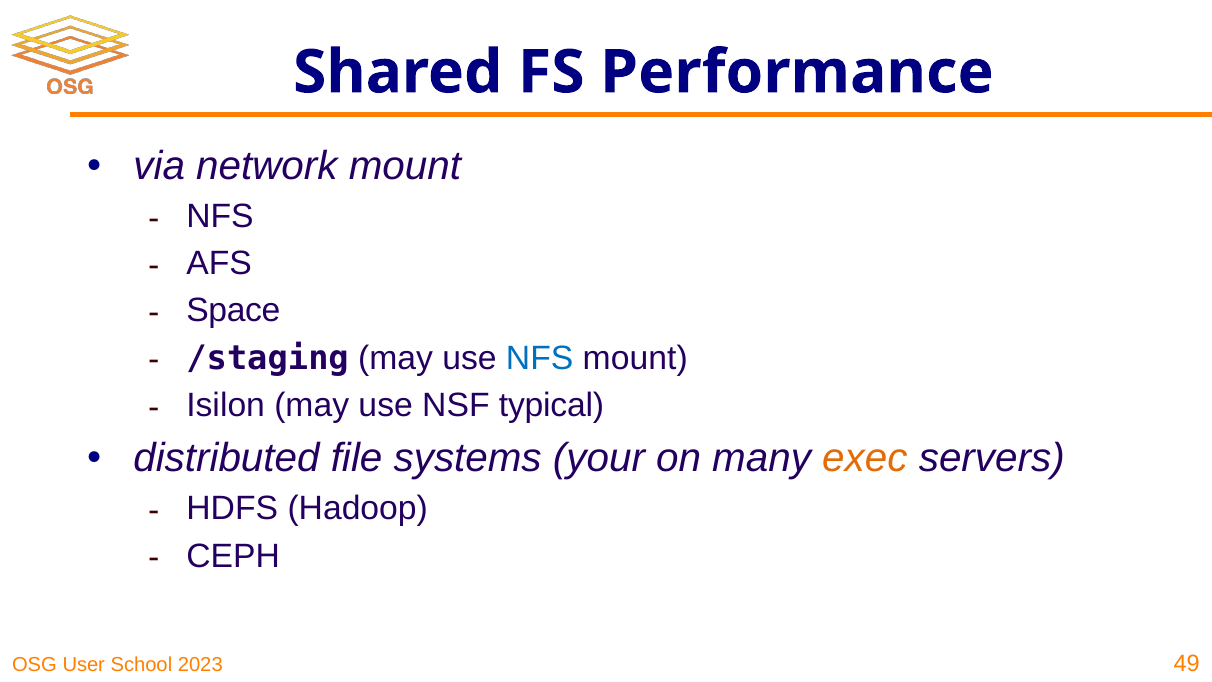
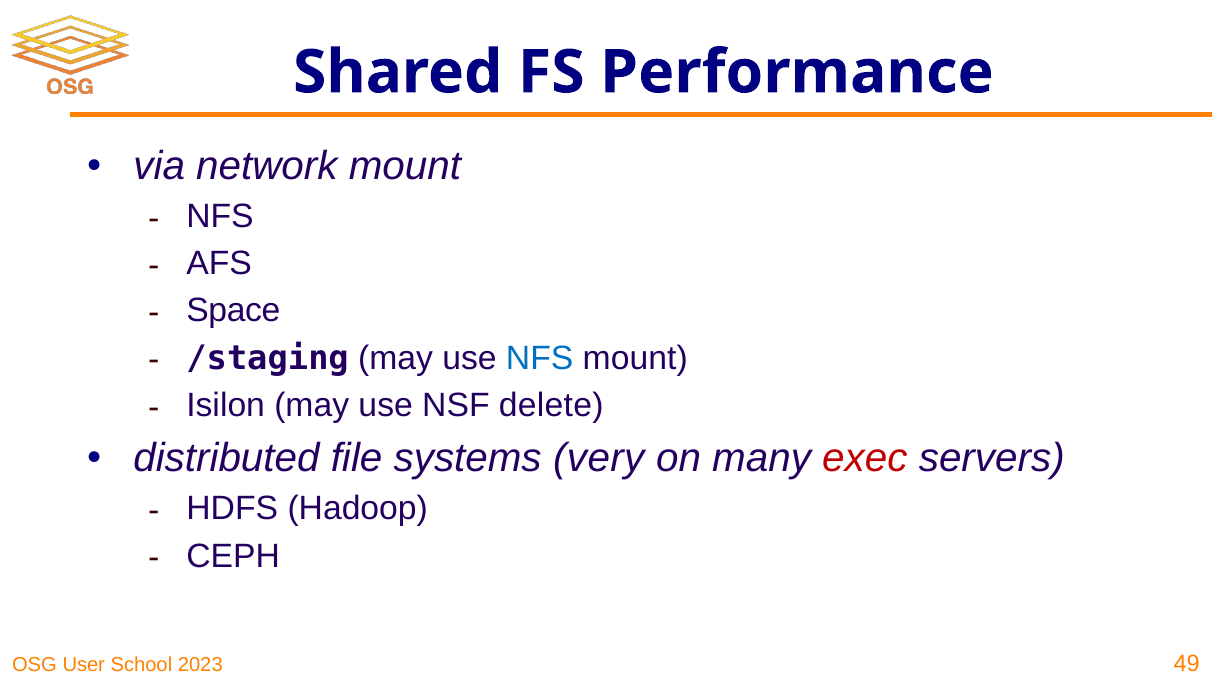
typical: typical -> delete
your: your -> very
exec colour: orange -> red
